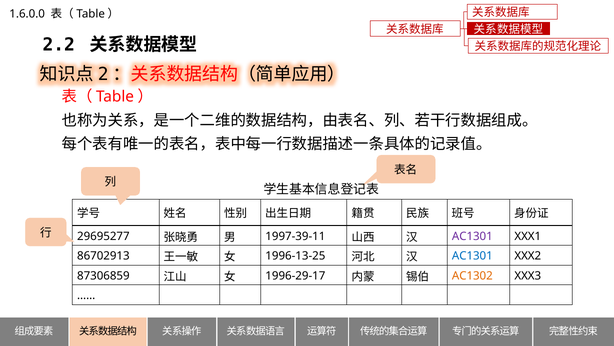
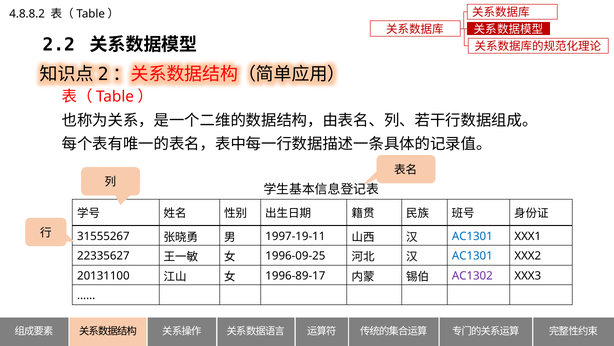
1.6.0.0: 1.6.0.0 -> 4.8.8.2
29695277: 29695277 -> 31555267
1997-39-11: 1997-39-11 -> 1997-19-11
AC1301 at (472, 236) colour: purple -> blue
86702913: 86702913 -> 22335627
1996-13-25: 1996-13-25 -> 1996-09-25
87306859: 87306859 -> 20131100
1996-29-17: 1996-29-17 -> 1996-89-17
AC1302 colour: orange -> purple
